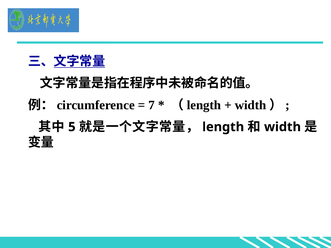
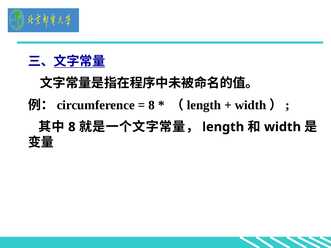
7 at (152, 105): 7 -> 8
5 at (72, 127): 5 -> 8
